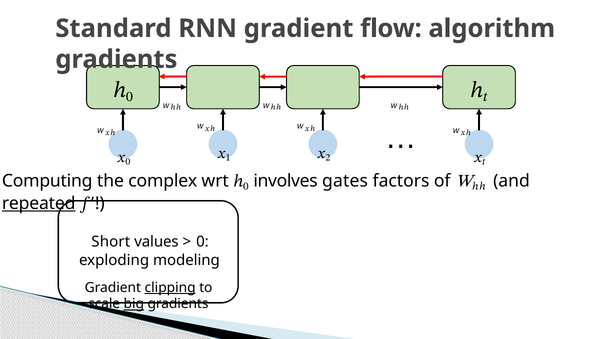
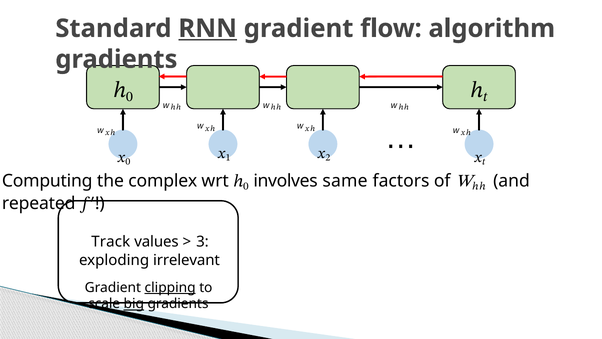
RNN underline: none -> present
gates: gates -> same
repeated underline: present -> none
Short: Short -> Track
0 at (202, 242): 0 -> 3
modeling: modeling -> irrelevant
